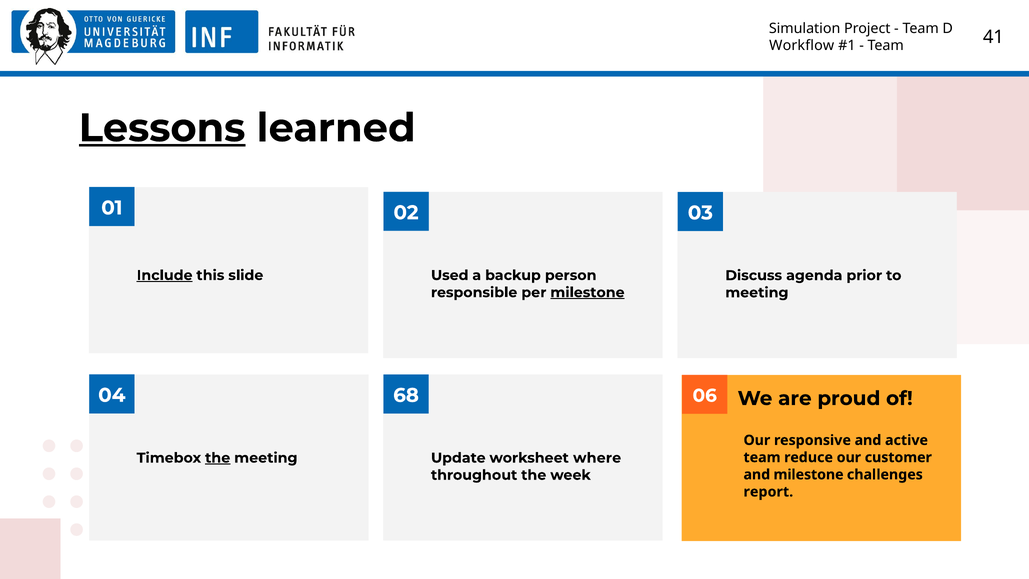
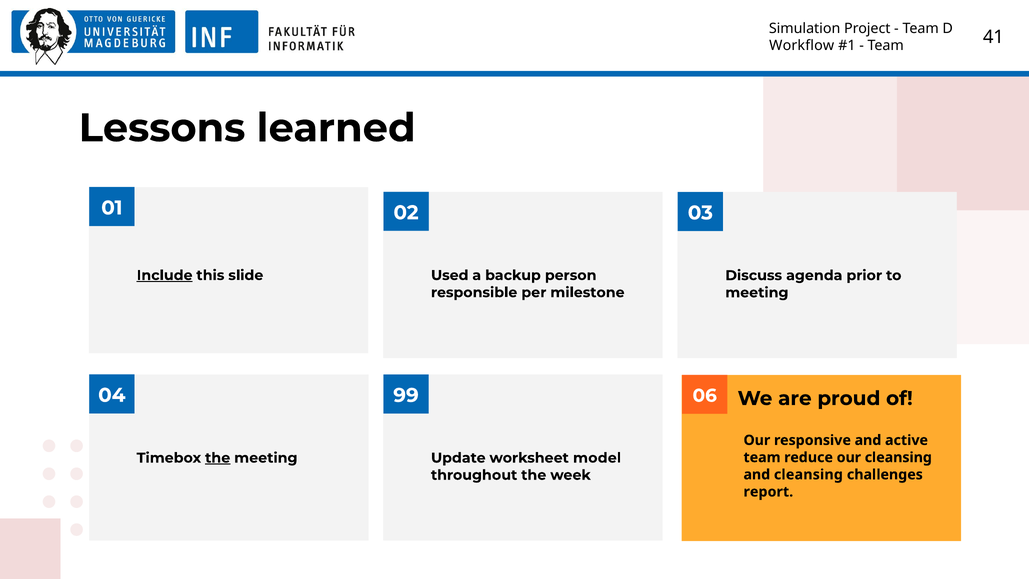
Lessons underline: present -> none
milestone at (587, 292) underline: present -> none
68: 68 -> 99
where: where -> model
our customer: customer -> cleansing
and milestone: milestone -> cleansing
